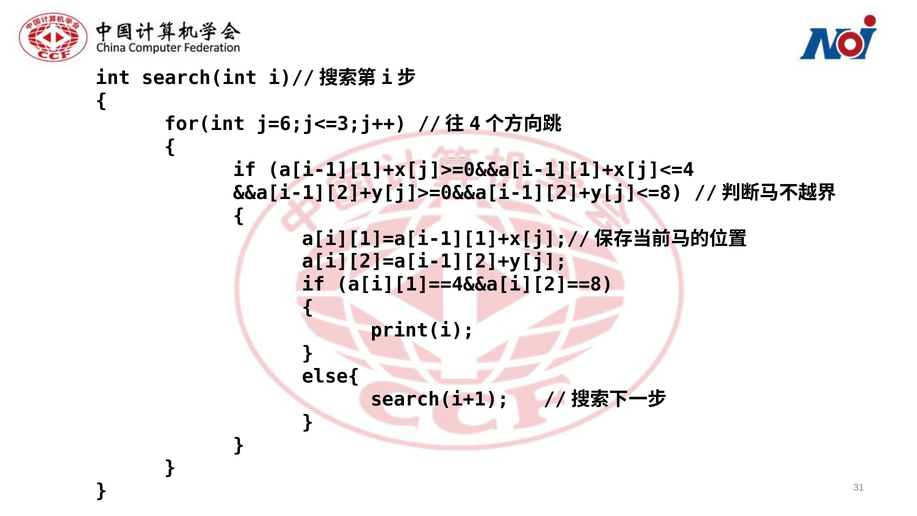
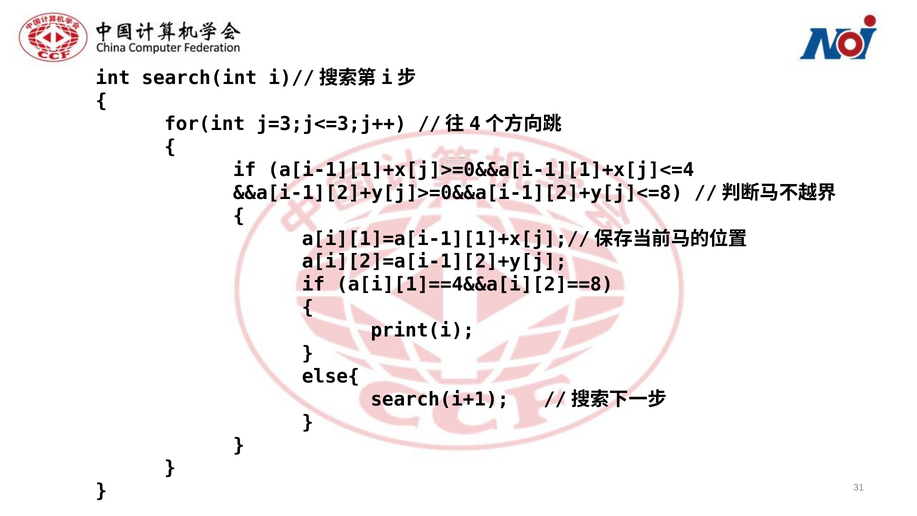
j=6;j<=3;j++: j=6;j<=3;j++ -> j=3;j<=3;j++
